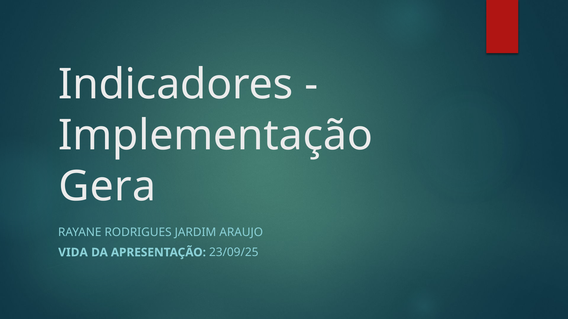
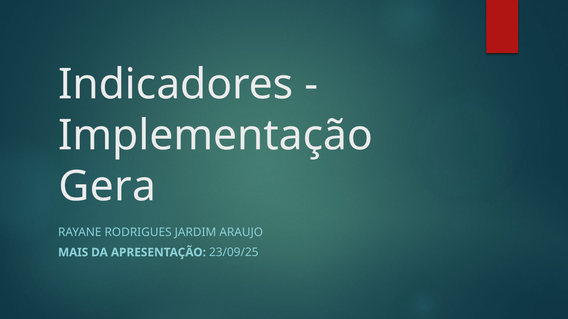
VIDA: VIDA -> MAIS
